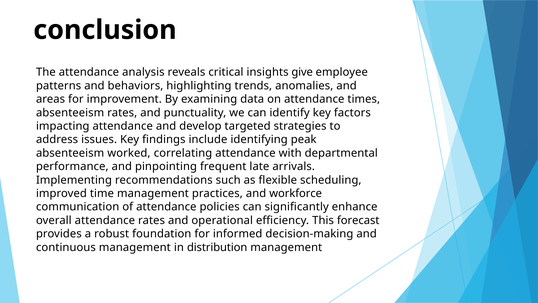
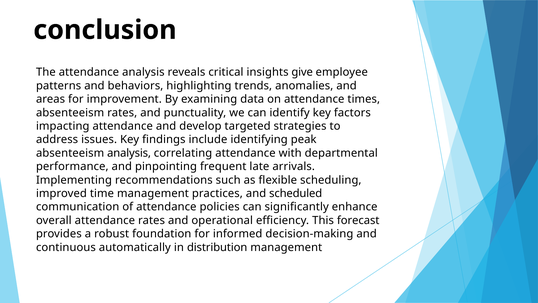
absenteeism worked: worked -> analysis
workforce: workforce -> scheduled
continuous management: management -> automatically
